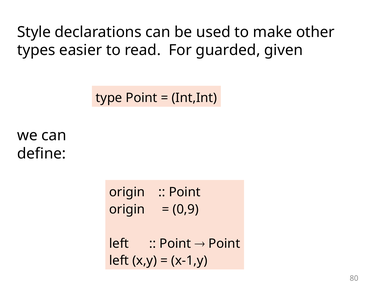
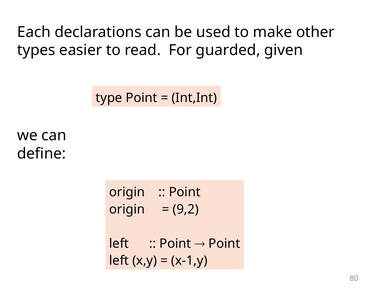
Style: Style -> Each
0,9: 0,9 -> 9,2
